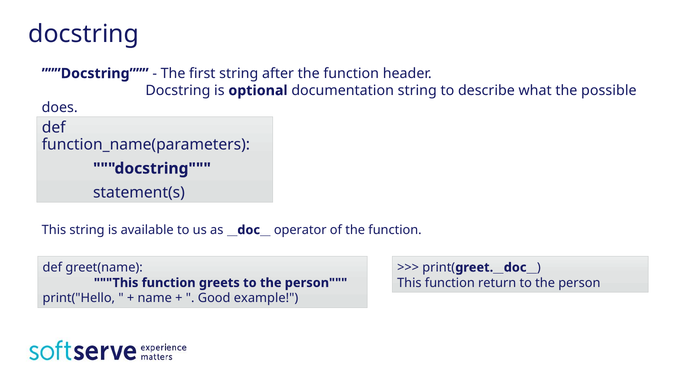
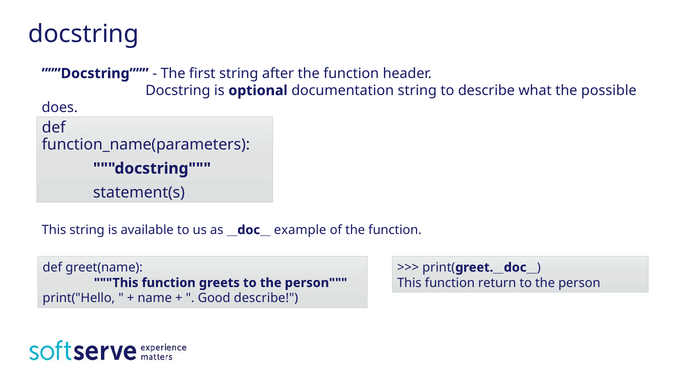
operator: operator -> example
Good example: example -> describe
